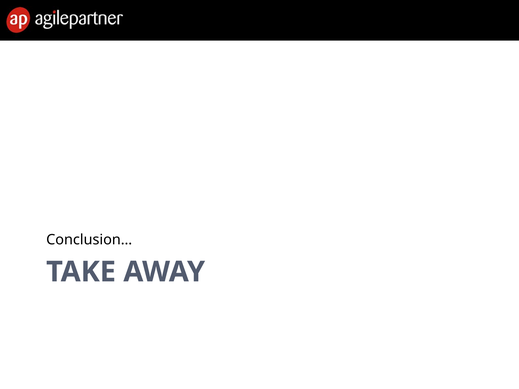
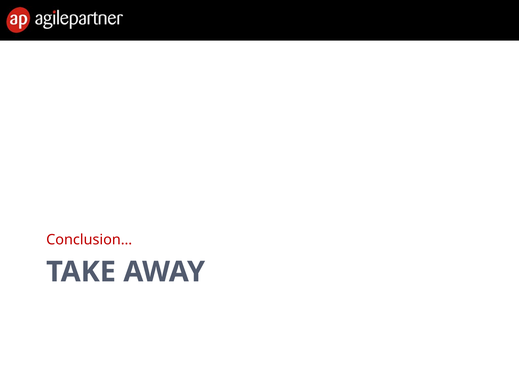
Conclusion… colour: black -> red
